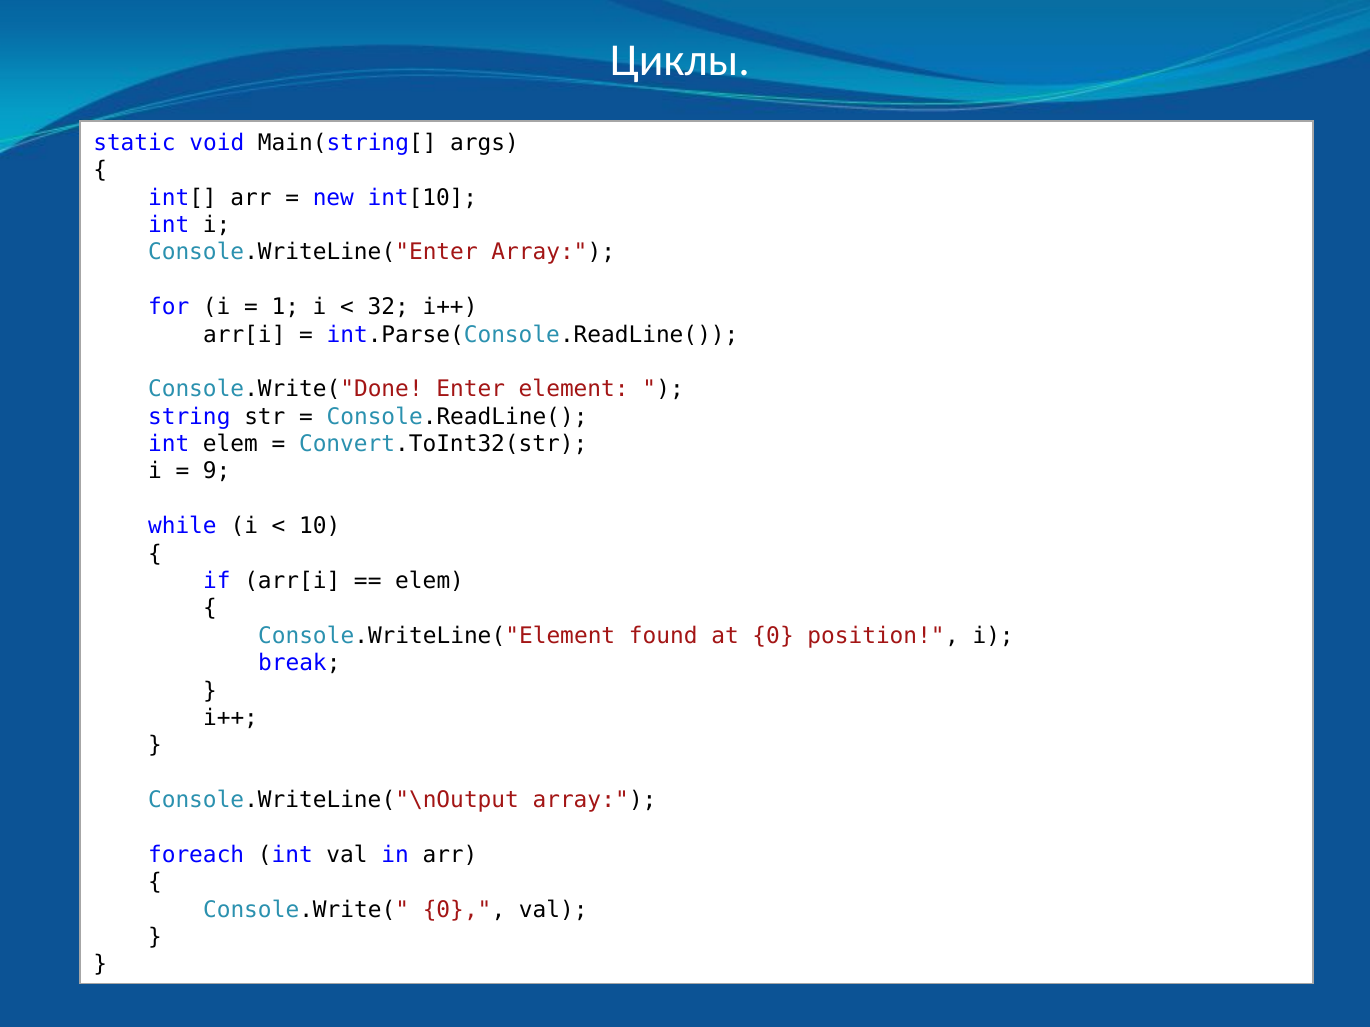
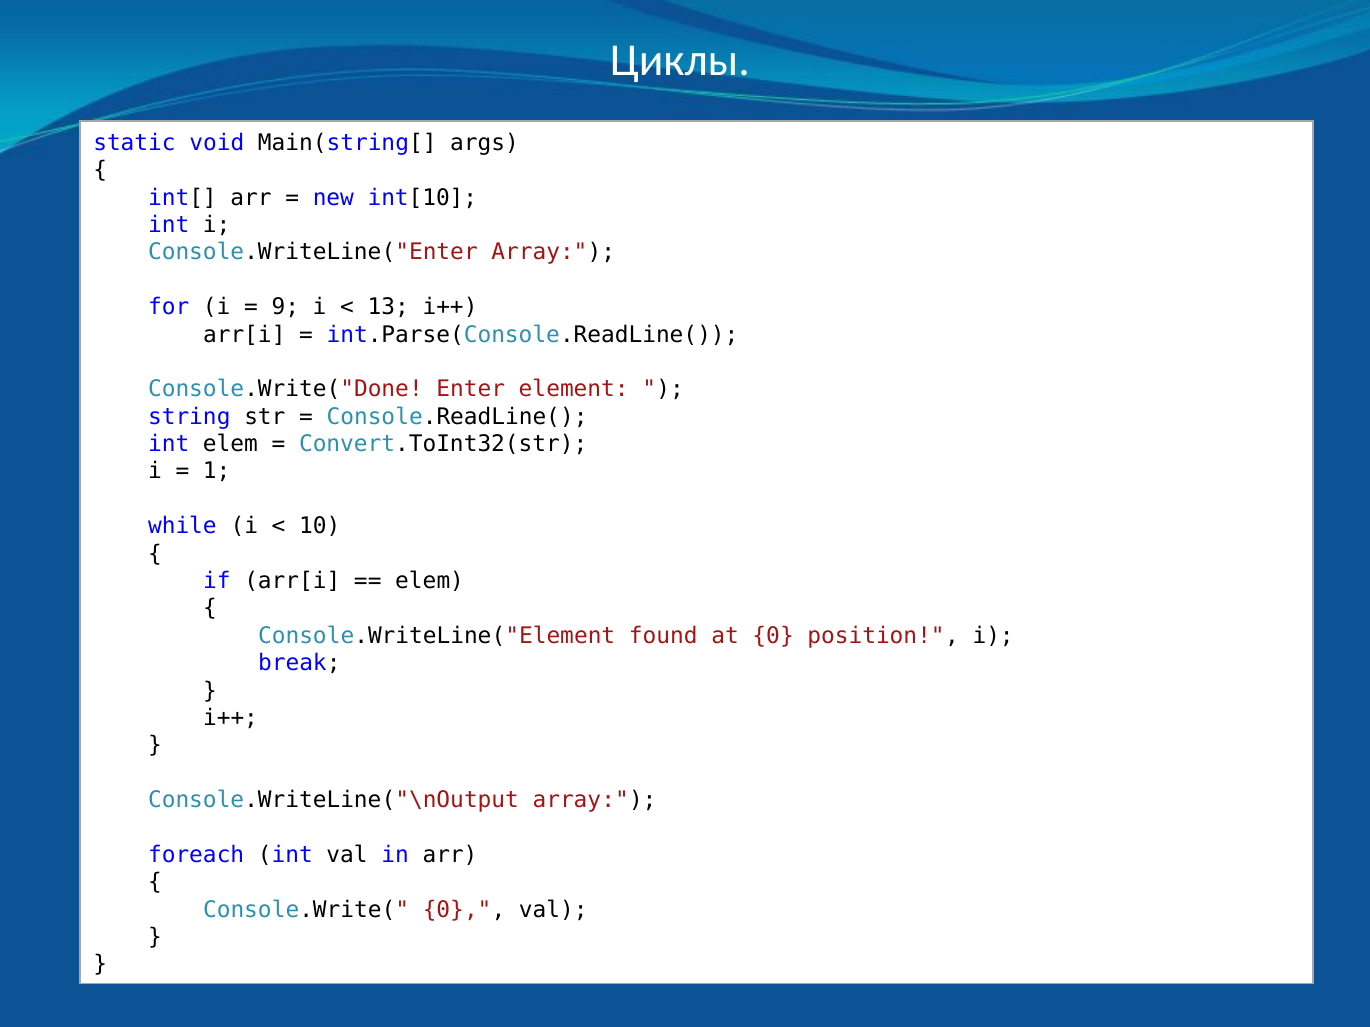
1: 1 -> 9
32: 32 -> 13
9: 9 -> 1
